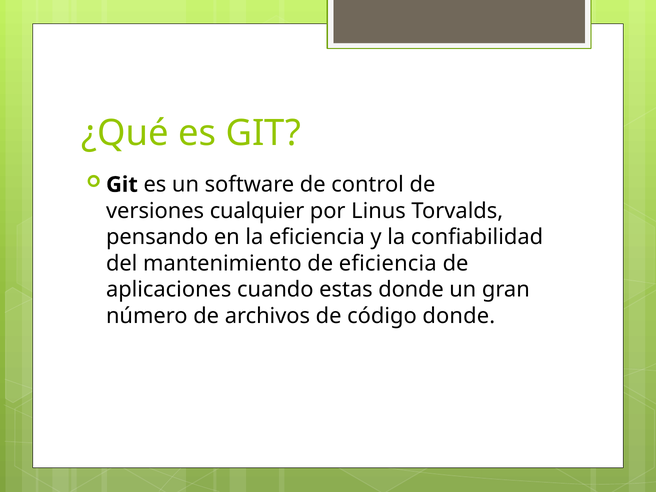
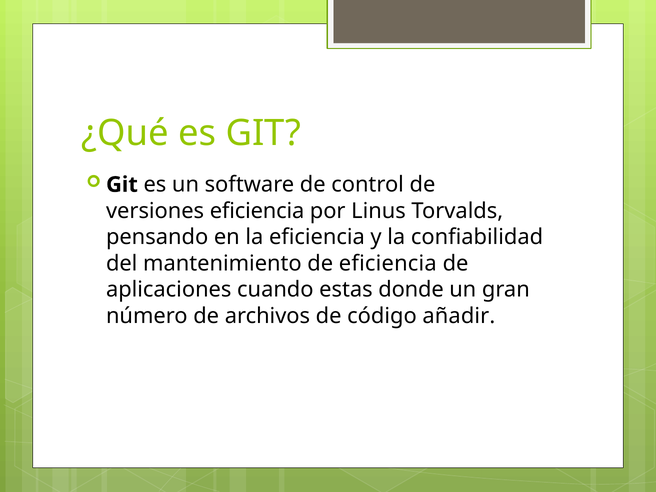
versiones cualquier: cualquier -> eficiencia
código donde: donde -> añadir
